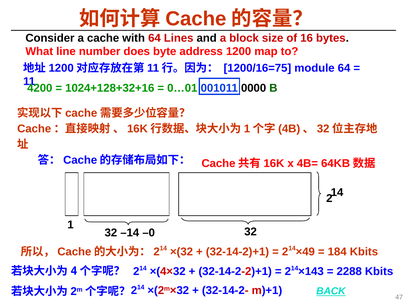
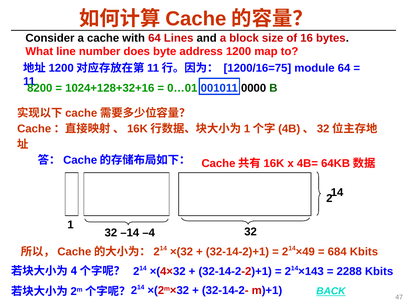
4200: 4200 -> 8200
–0: –0 -> –4
184: 184 -> 684
